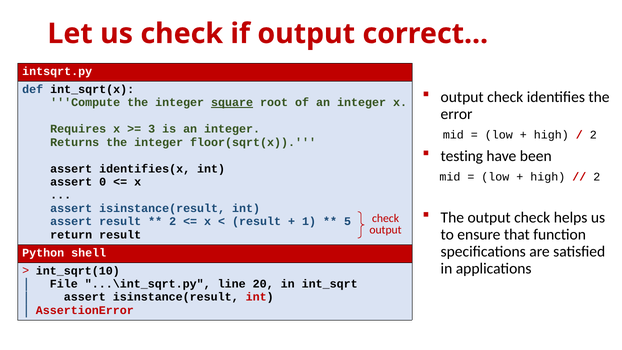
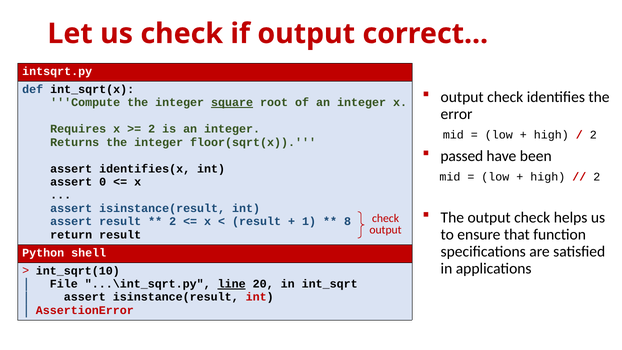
3 at (152, 129): 3 -> 2
testing: testing -> passed
5: 5 -> 8
line underline: none -> present
